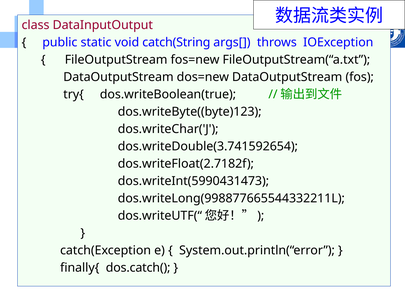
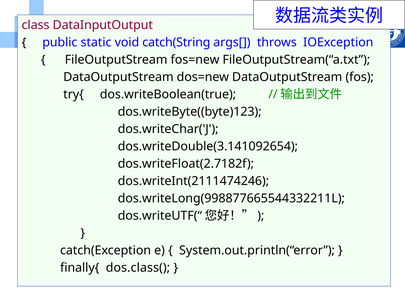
dos.writeDouble(3.741592654: dos.writeDouble(3.741592654 -> dos.writeDouble(3.141092654
dos.writeInt(5990431473: dos.writeInt(5990431473 -> dos.writeInt(2111474246
dos.catch(: dos.catch( -> dos.class(
